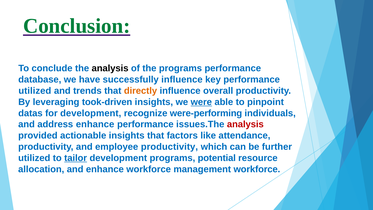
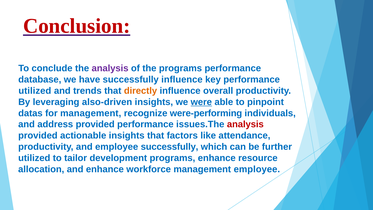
Conclusion colour: green -> red
analysis at (110, 68) colour: black -> purple
took-driven: took-driven -> also-driven
for development: development -> management
address enhance: enhance -> provided
employee productivity: productivity -> successfully
tailor underline: present -> none
programs potential: potential -> enhance
management workforce: workforce -> employee
